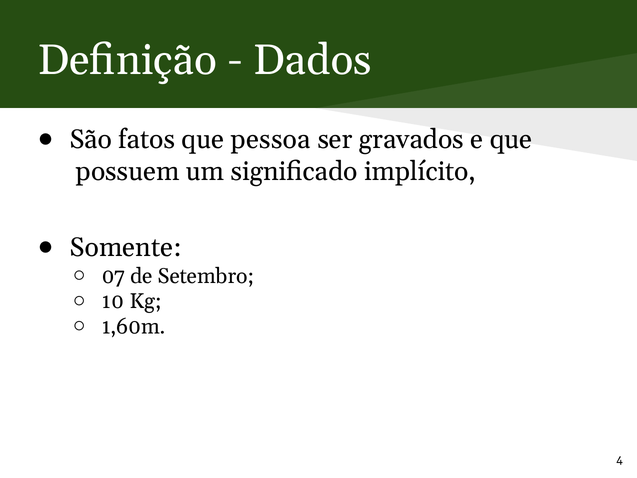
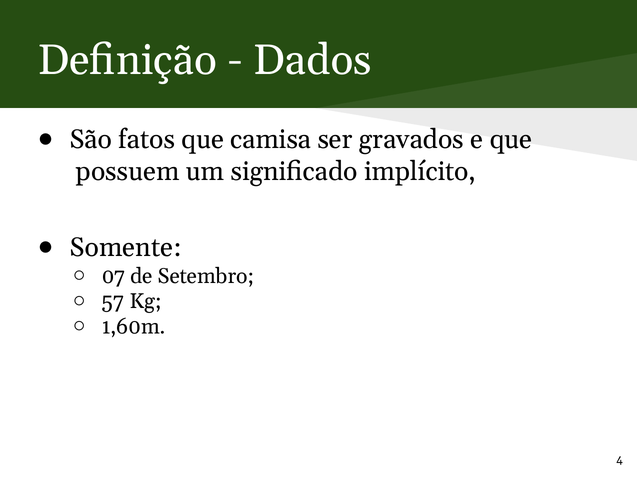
pessoa: pessoa -> camisa
10: 10 -> 57
